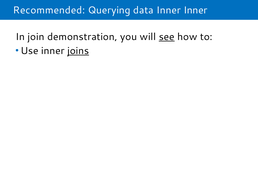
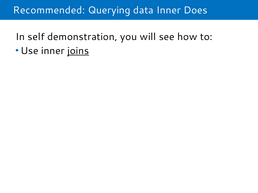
Inner Inner: Inner -> Does
join: join -> self
see underline: present -> none
